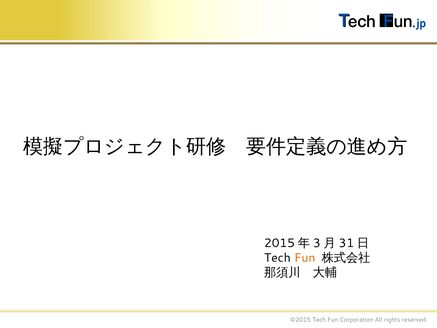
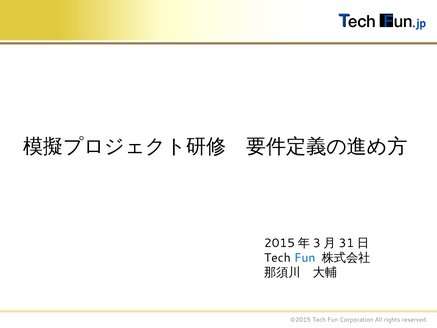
Fun at (305, 258) colour: orange -> blue
